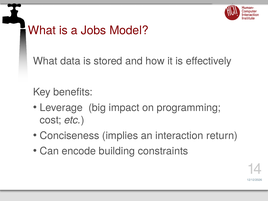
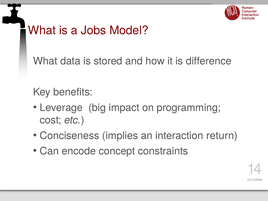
effectively: effectively -> difference
building: building -> concept
